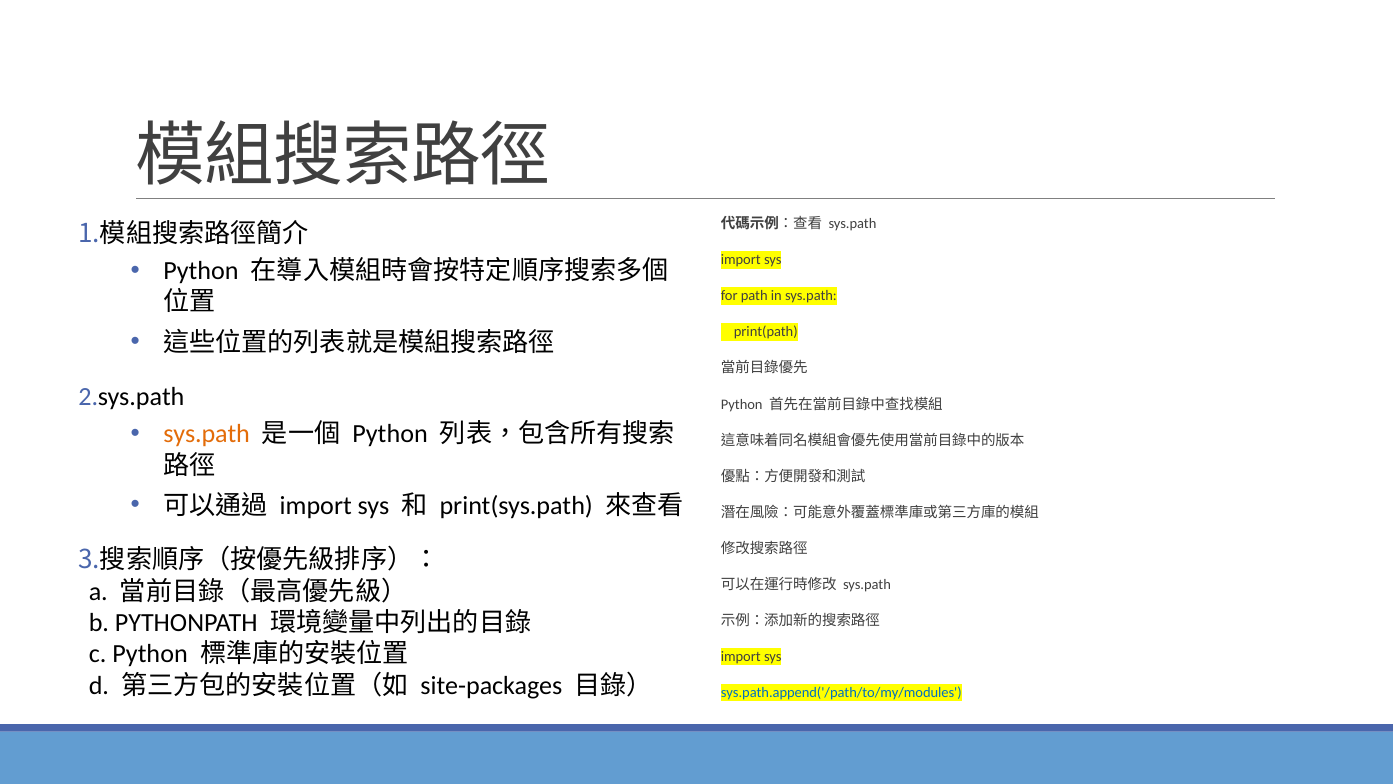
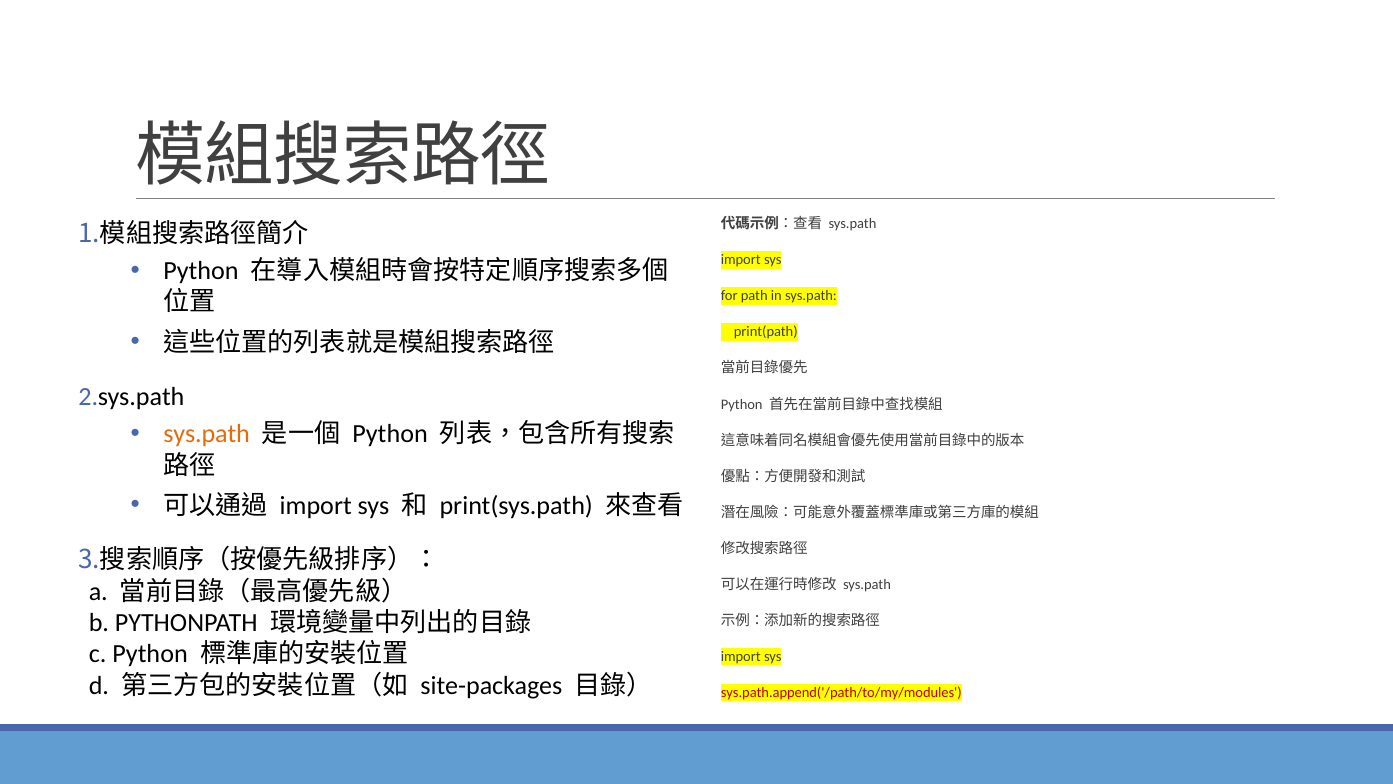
sys.path.append('/path/to/my/modules colour: blue -> red
